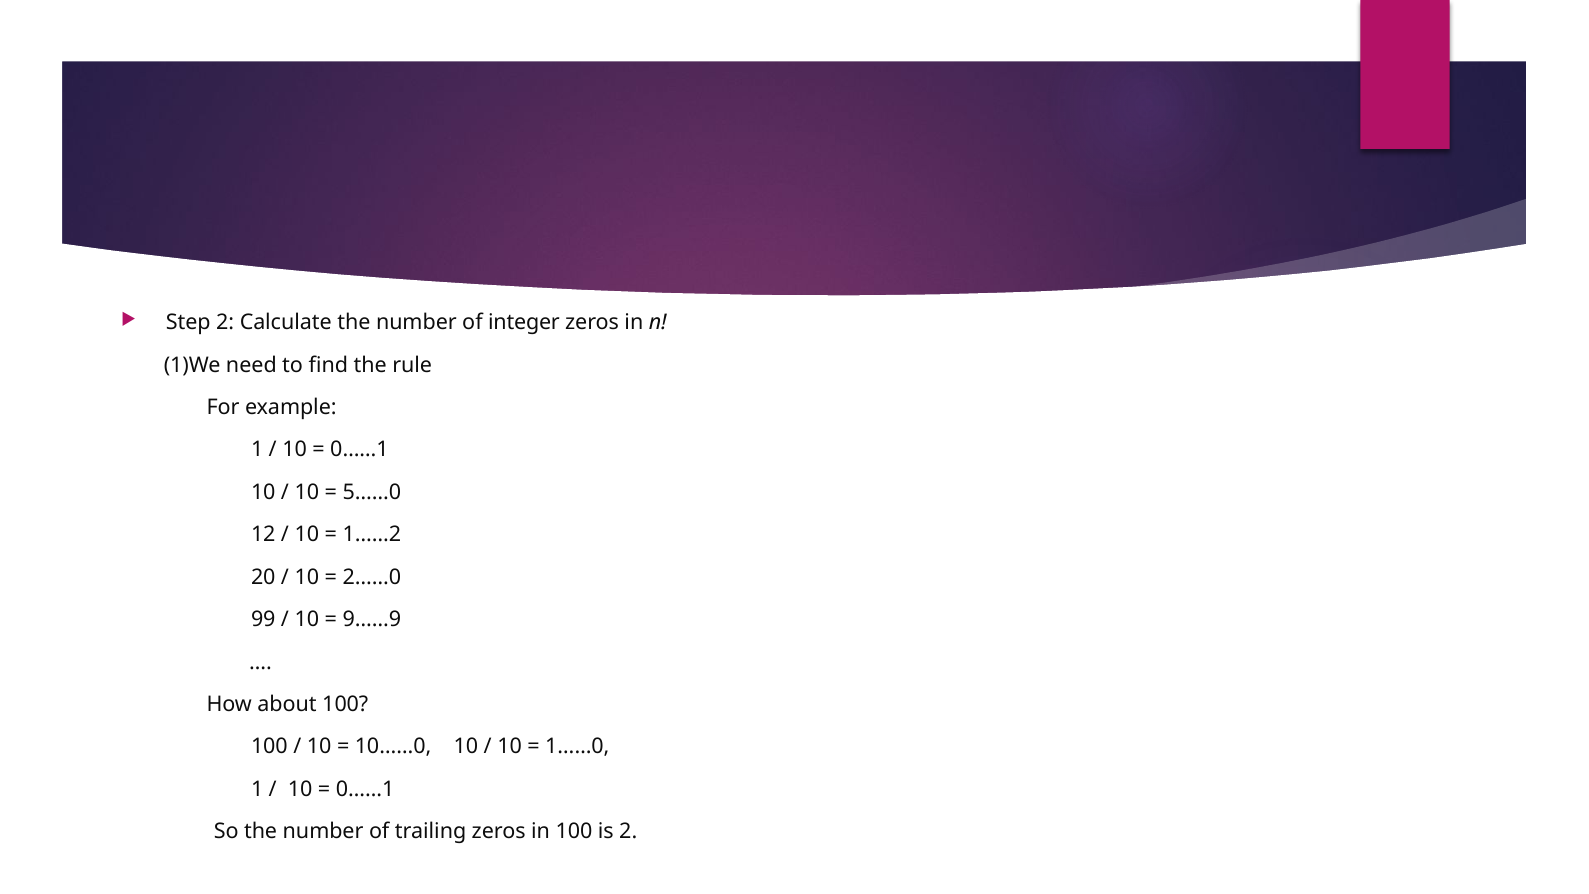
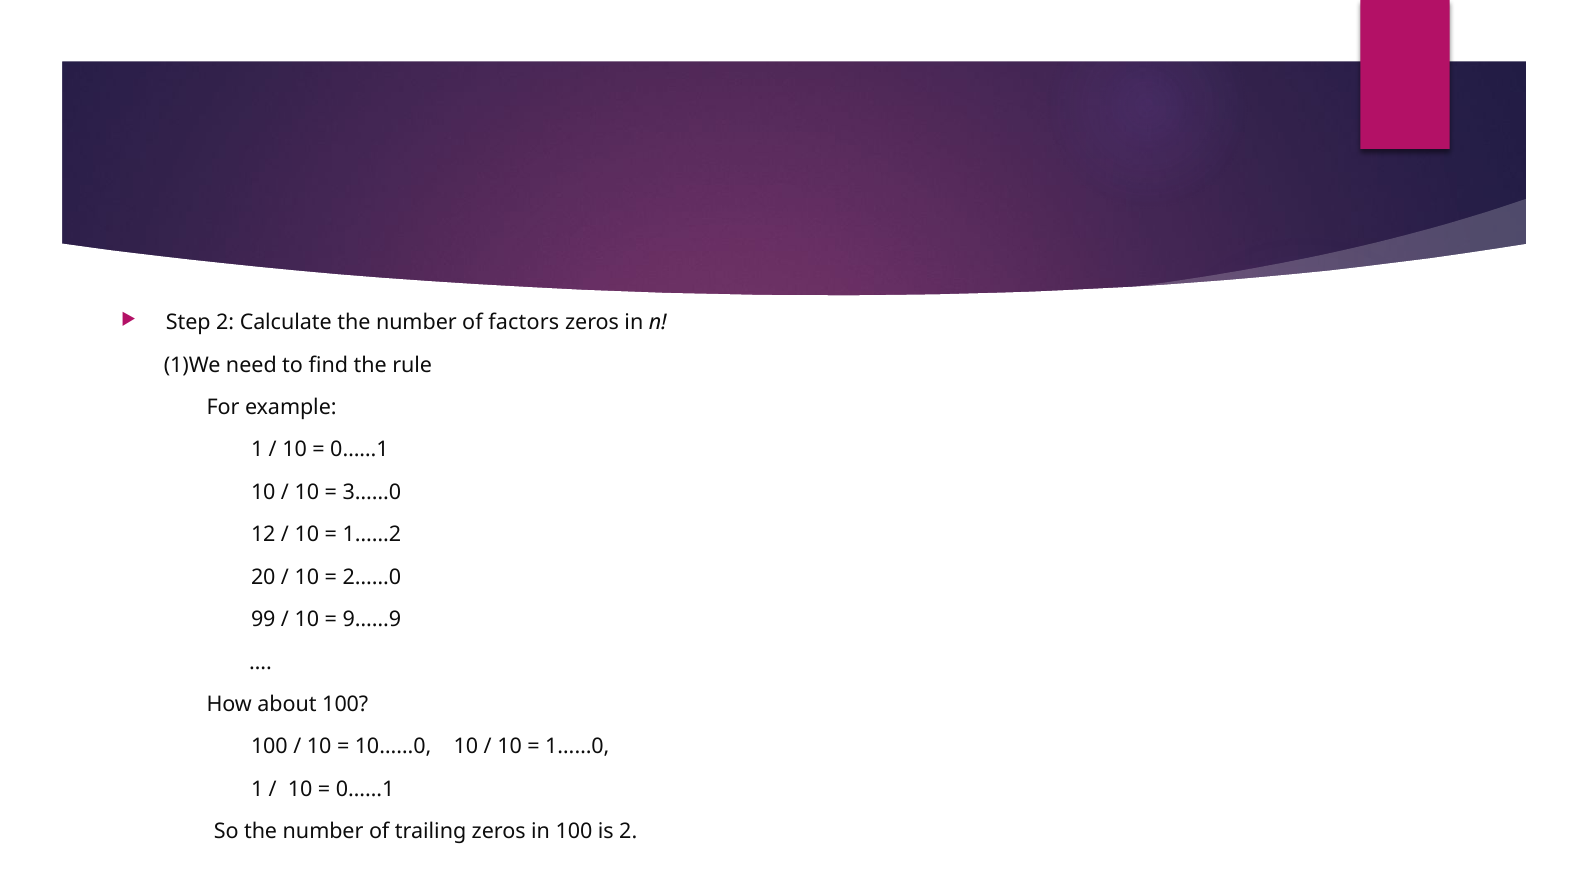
integer: integer -> factors
5……0: 5……0 -> 3……0
